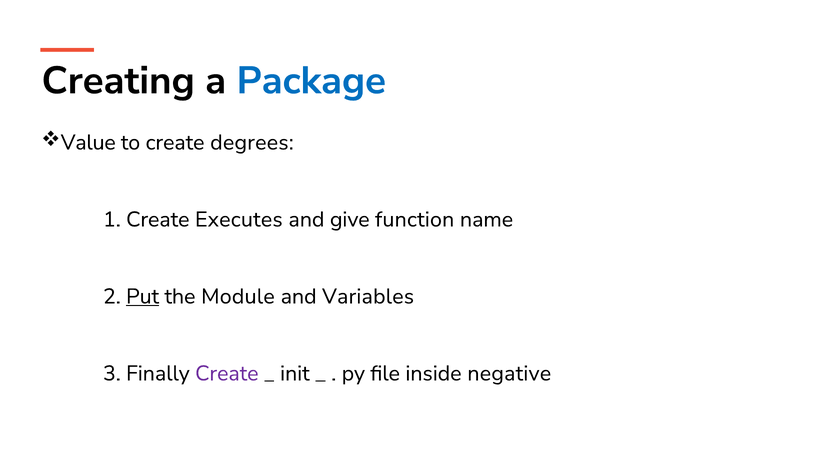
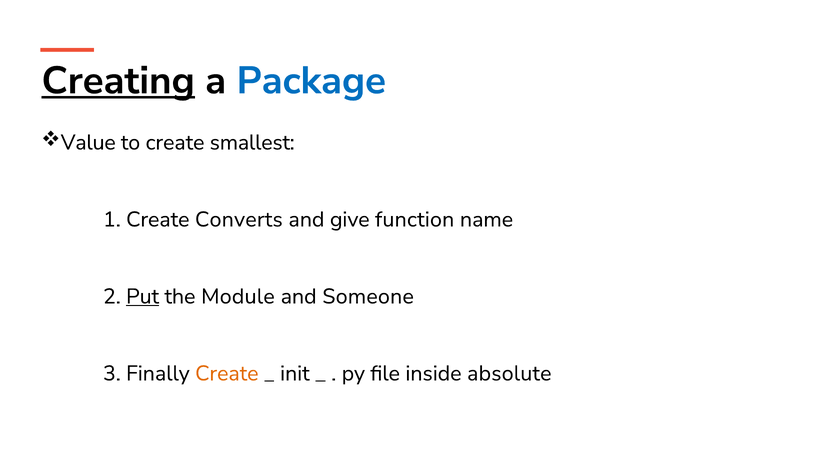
Creating underline: none -> present
degrees: degrees -> smallest
Executes: Executes -> Converts
Variables: Variables -> Someone
Create at (227, 374) colour: purple -> orange
negative: negative -> absolute
